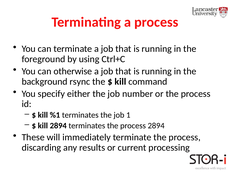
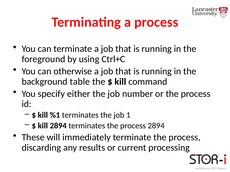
rsync: rsync -> table
